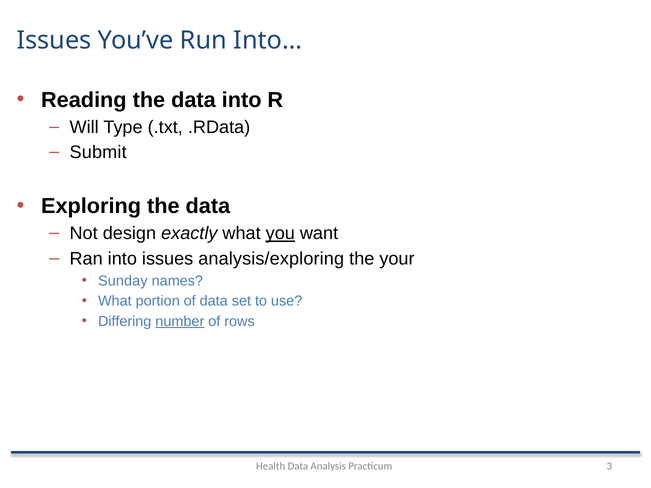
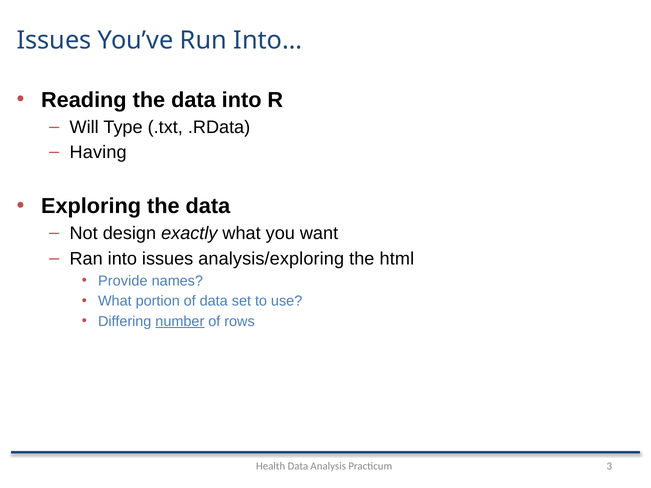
Submit: Submit -> Having
you underline: present -> none
your: your -> html
Sunday: Sunday -> Provide
